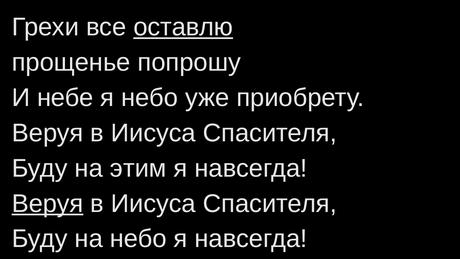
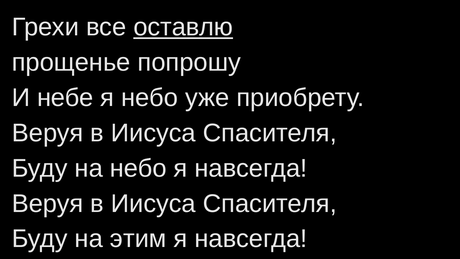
на этим: этим -> небо
Веруя at (48, 203) underline: present -> none
на небо: небо -> этим
